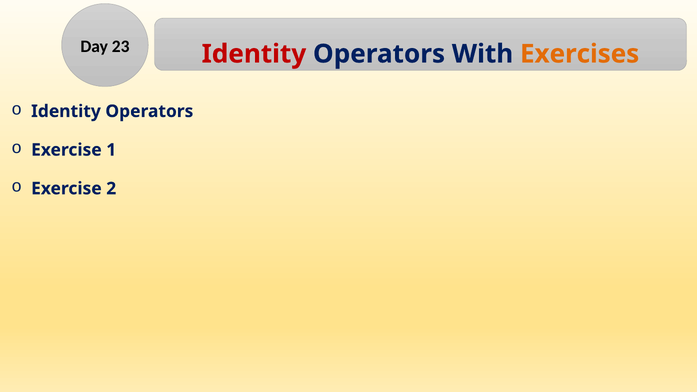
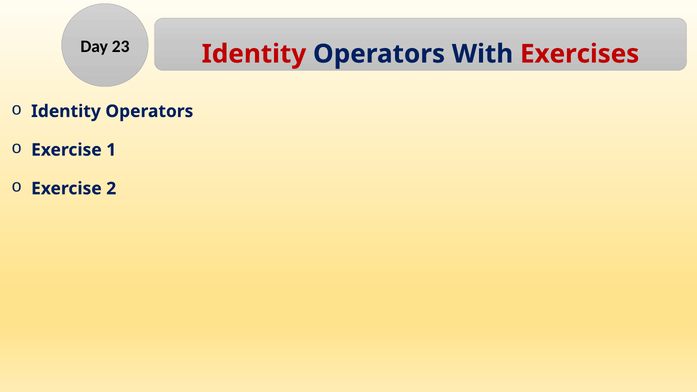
Exercises colour: orange -> red
